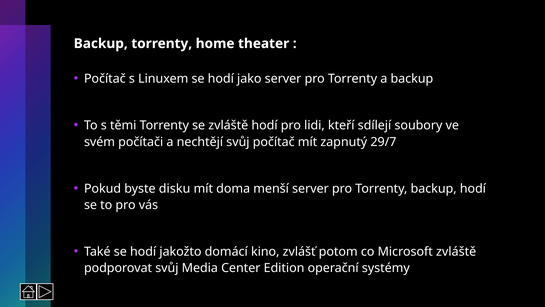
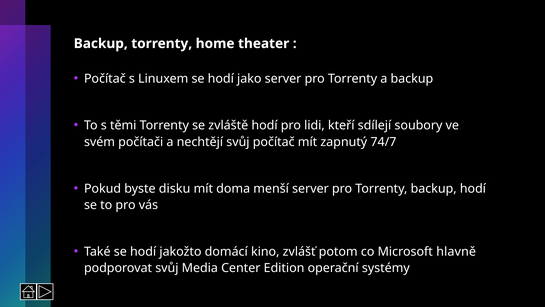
29/7: 29/7 -> 74/7
Microsoft zvláště: zvláště -> hlavně
